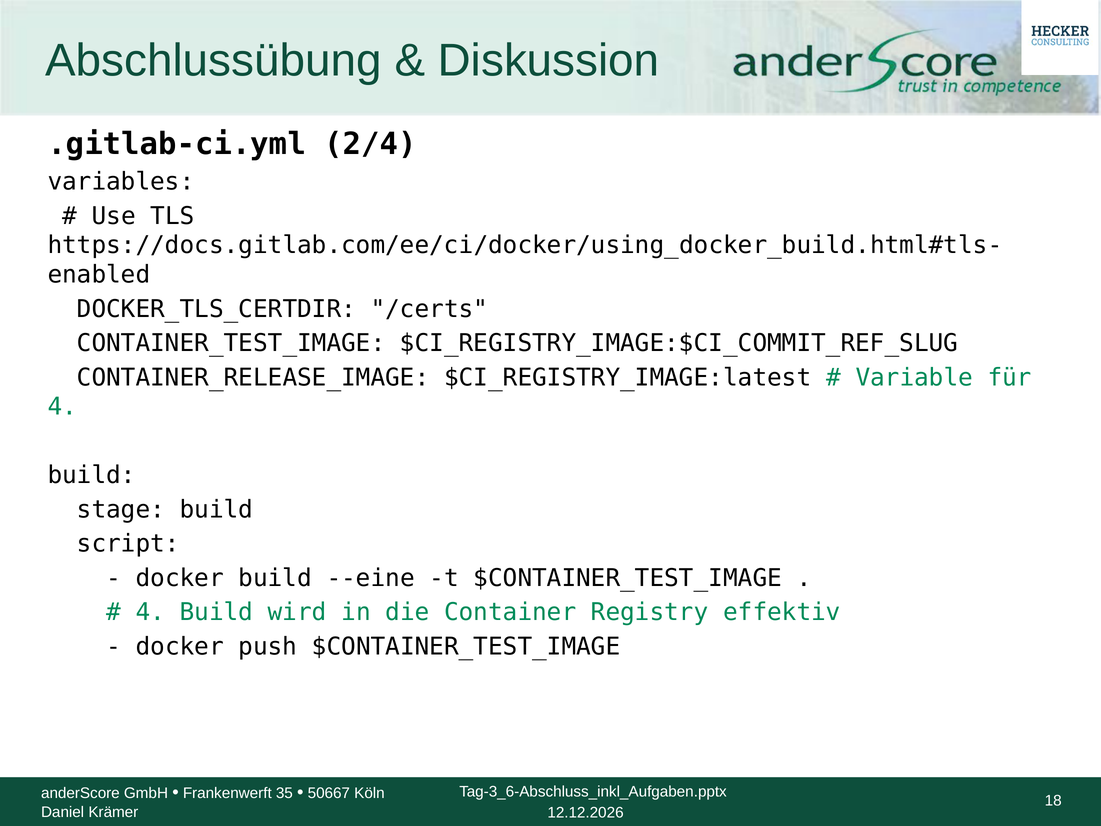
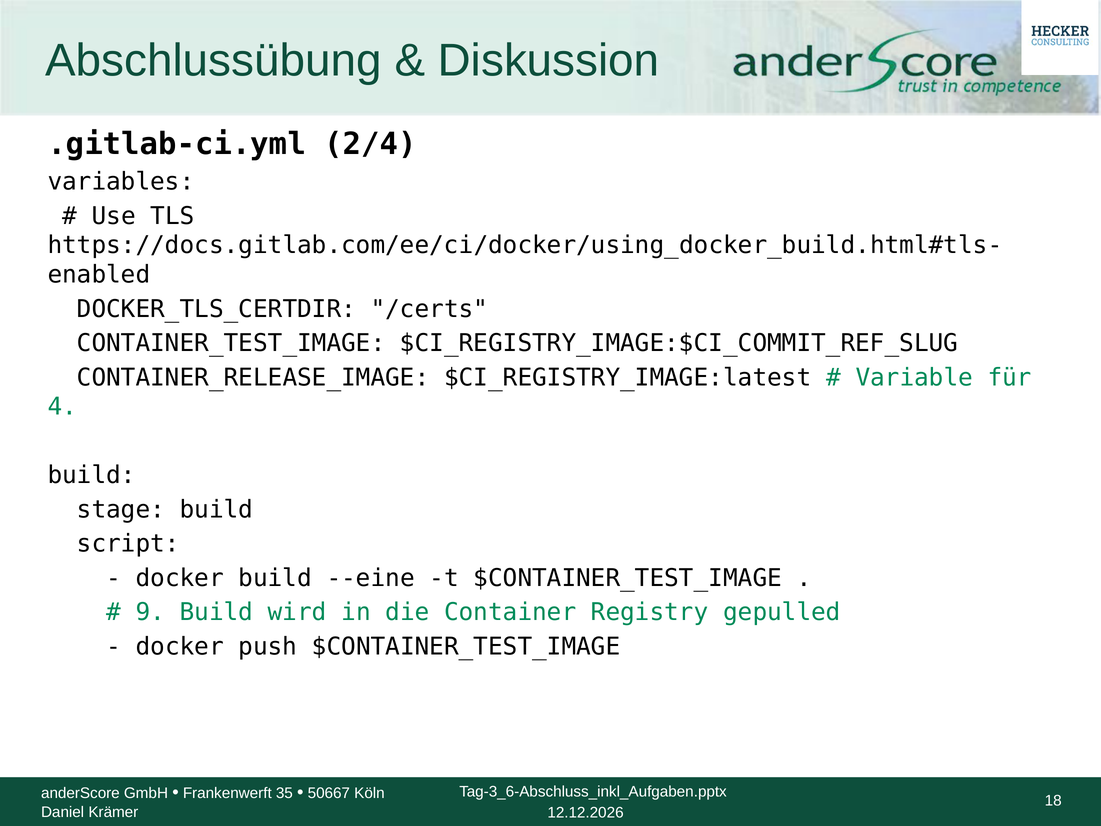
4 at (150, 612): 4 -> 9
effektiv: effektiv -> gepulled
